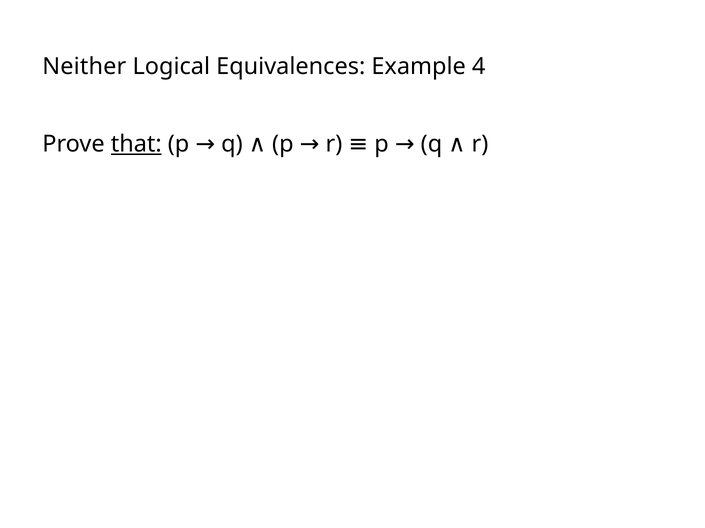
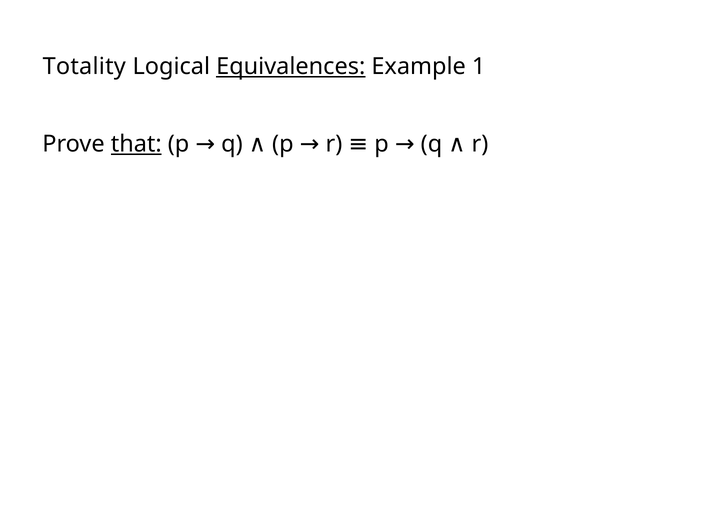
Neither: Neither -> Totality
Equivalences underline: none -> present
4: 4 -> 1
